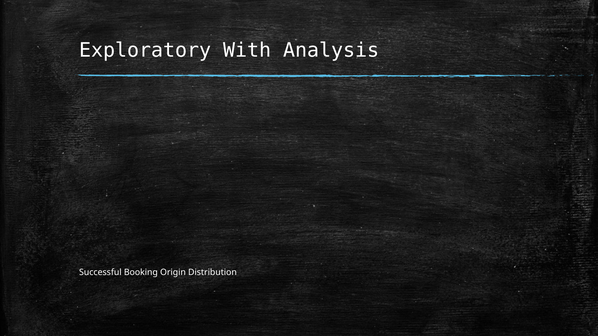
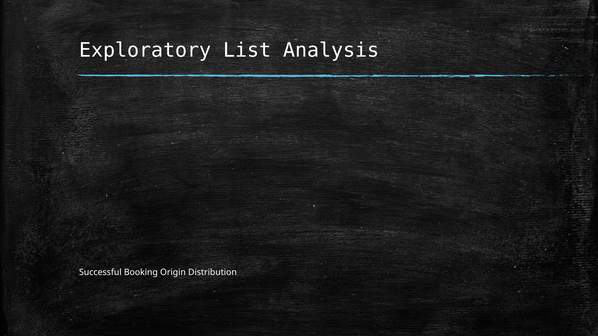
With: With -> List
